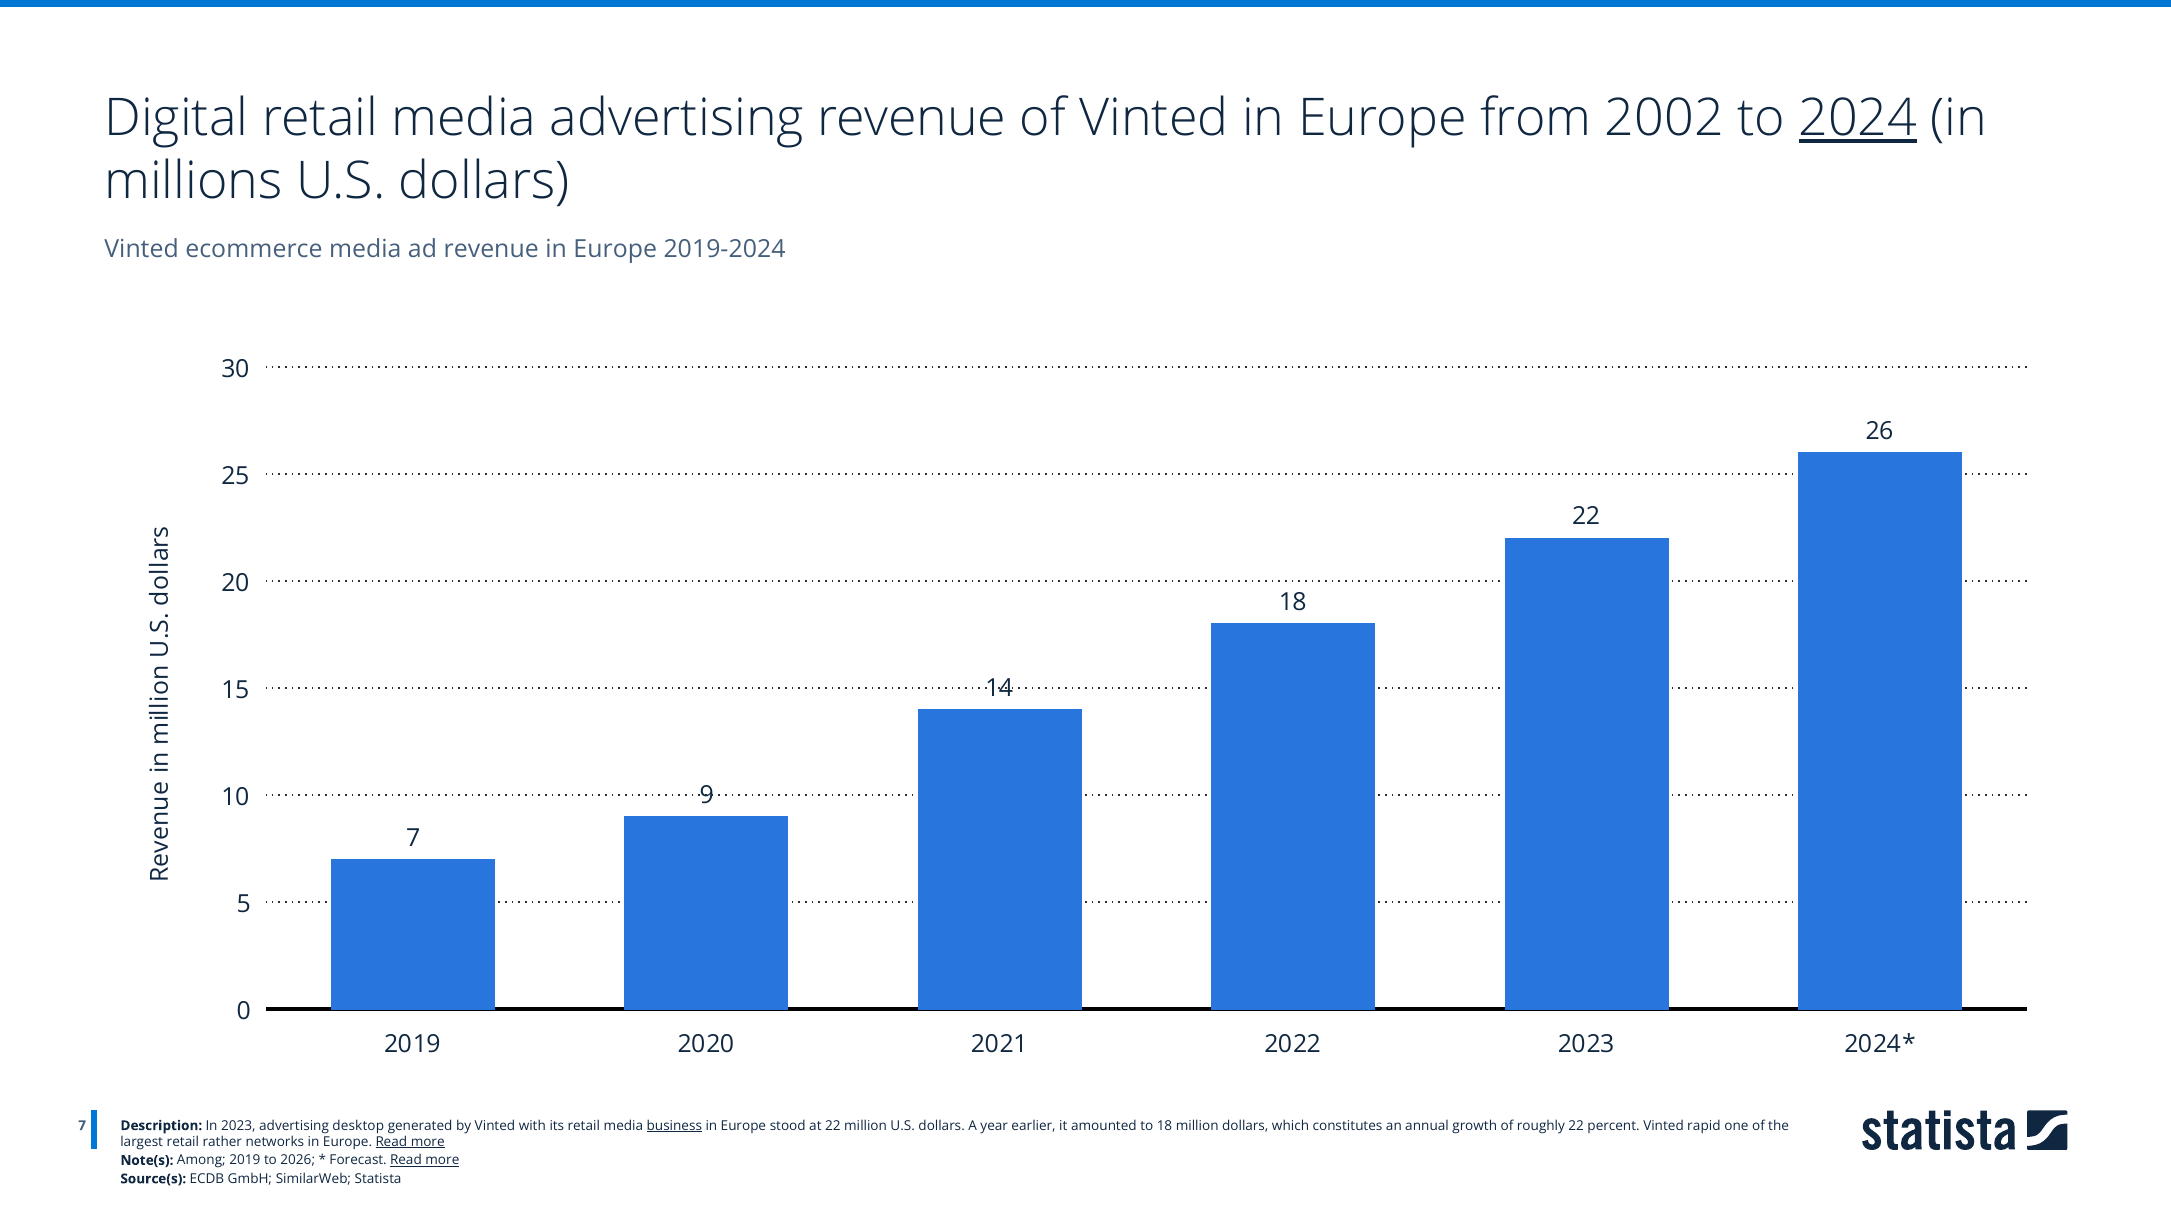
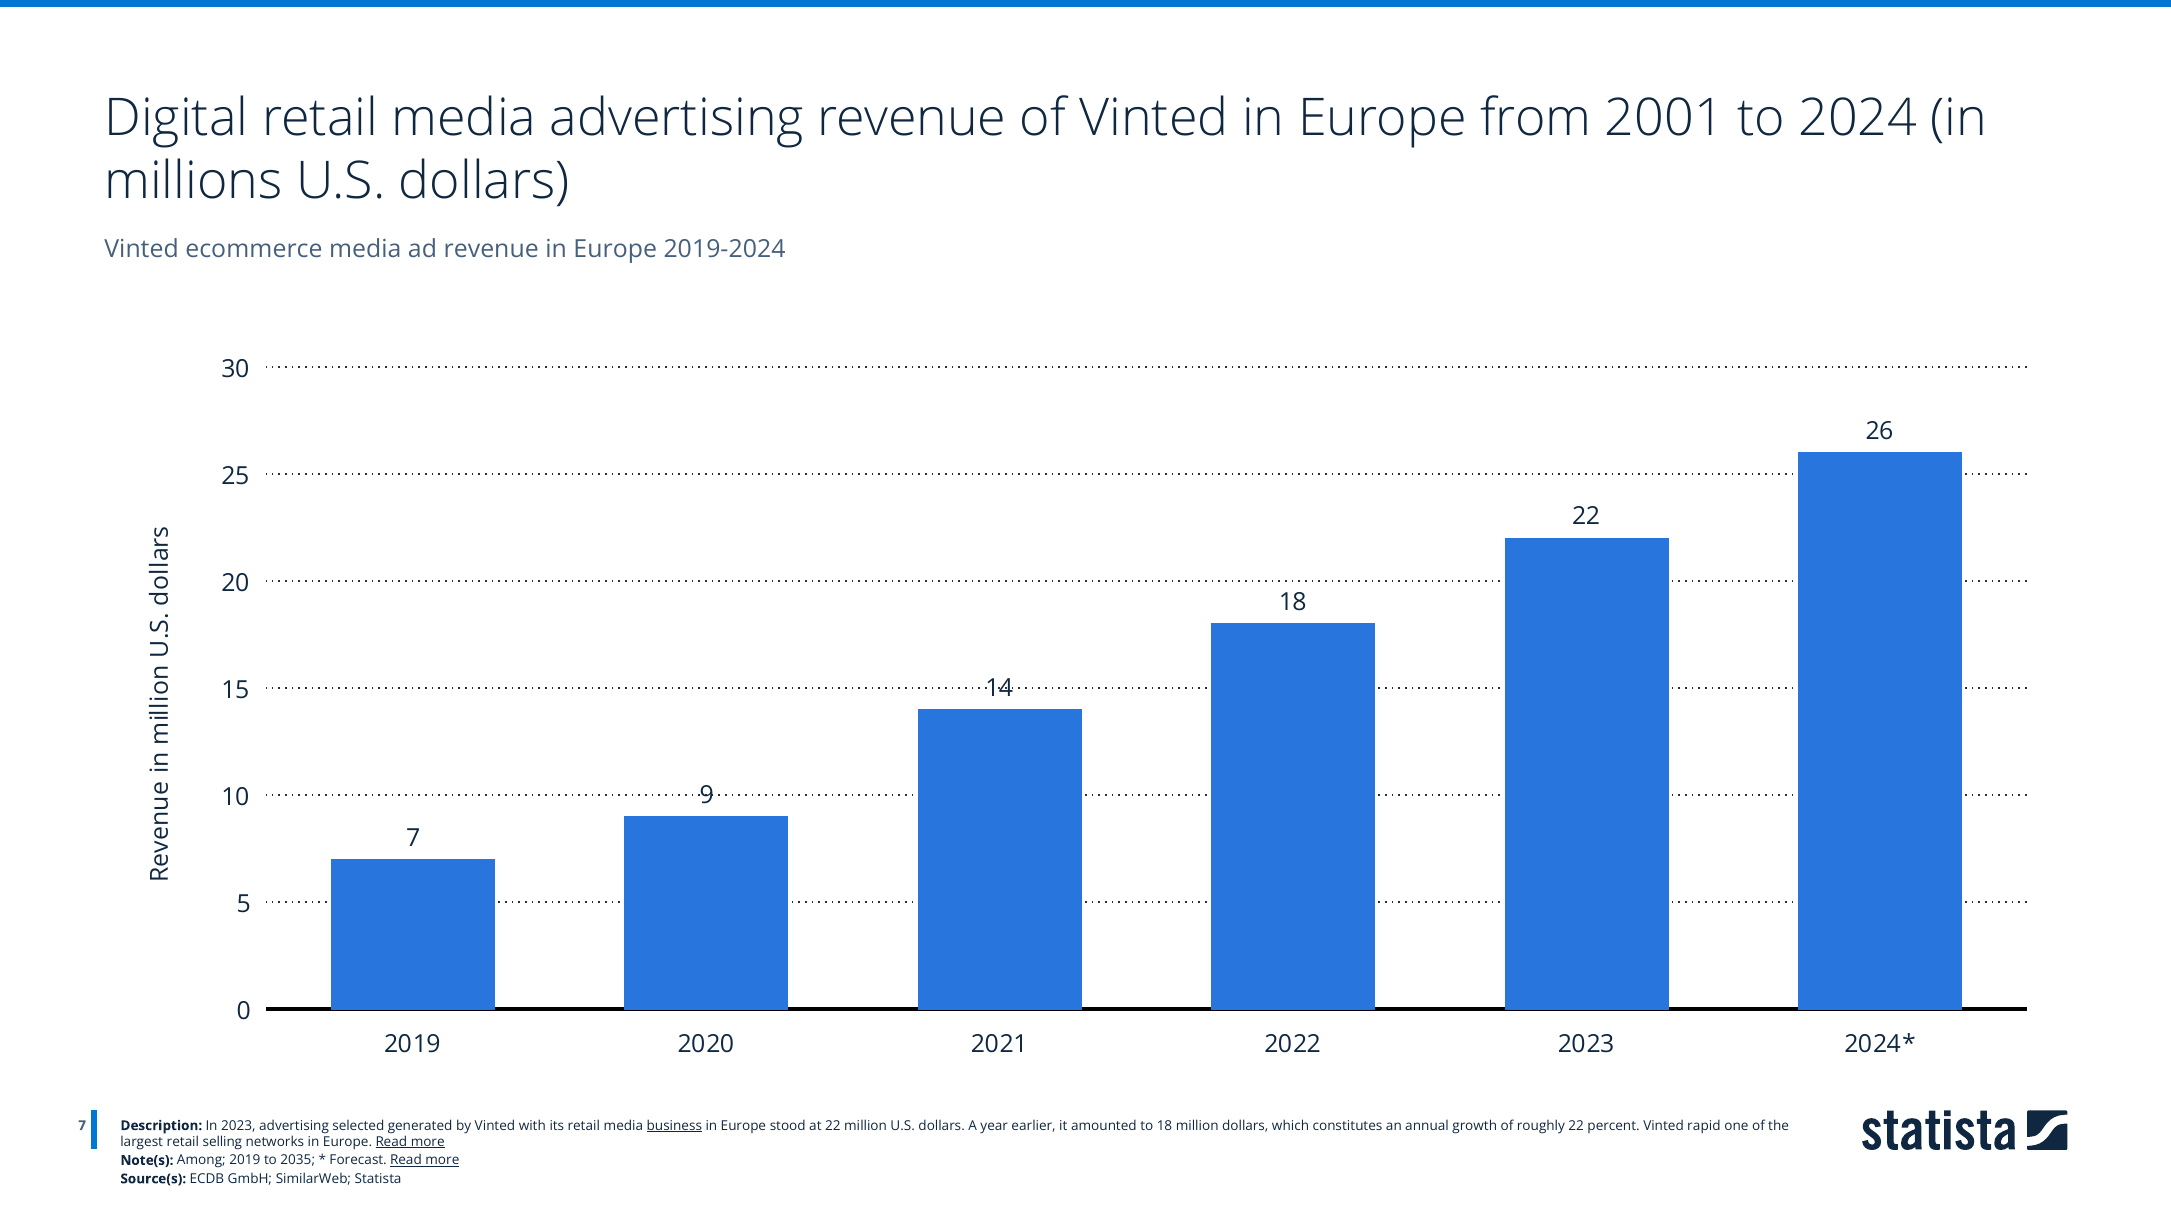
2002: 2002 -> 2001
2024 underline: present -> none
desktop: desktop -> selected
rather: rather -> selling
2026: 2026 -> 2035
